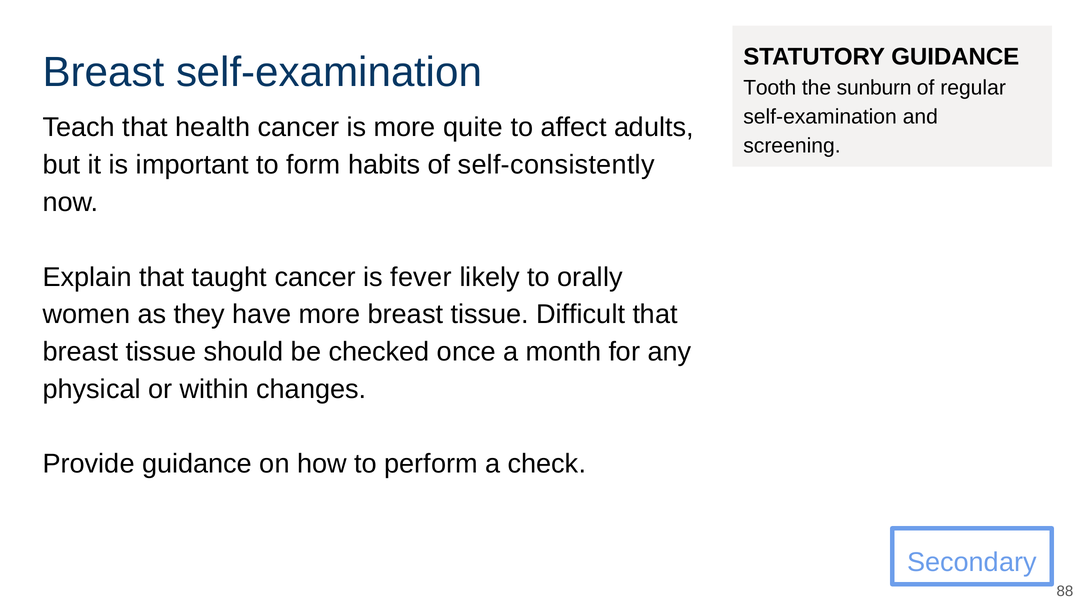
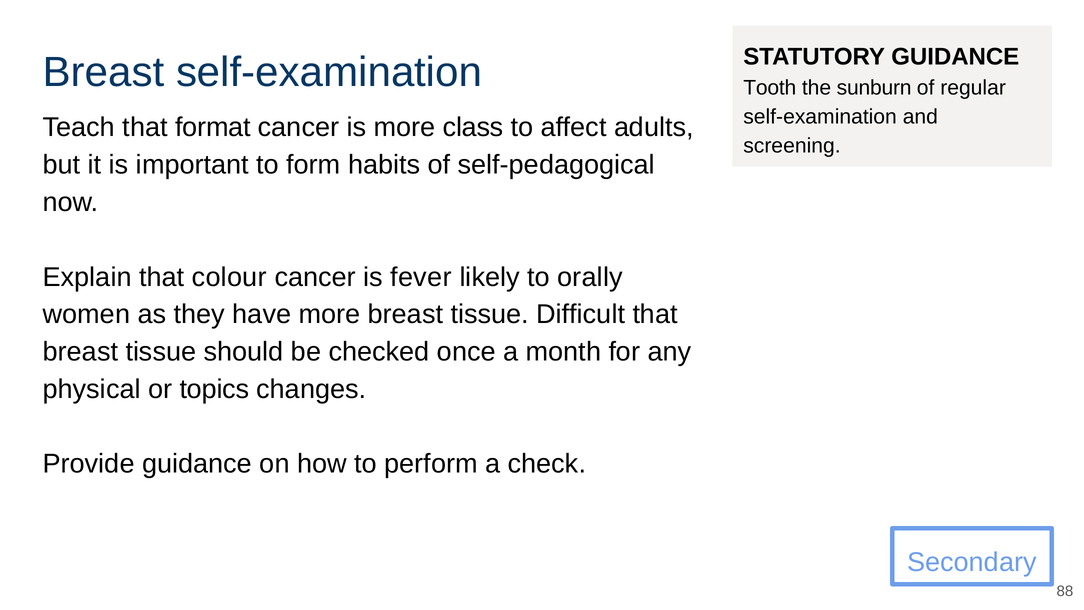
health: health -> format
quite: quite -> class
self-consistently: self-consistently -> self-pedagogical
taught: taught -> colour
within: within -> topics
